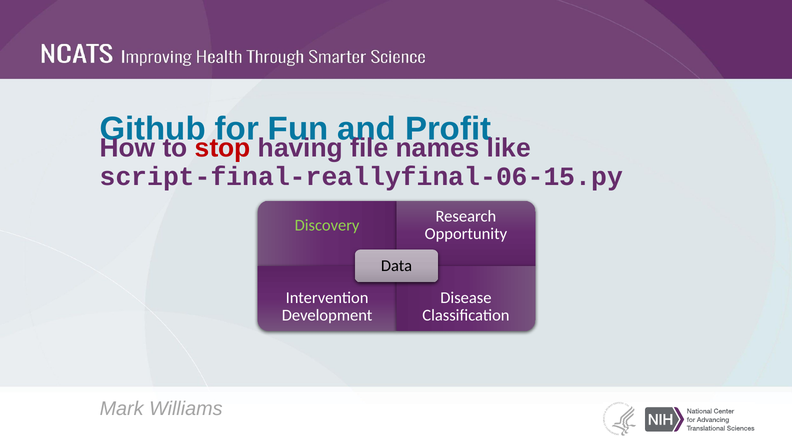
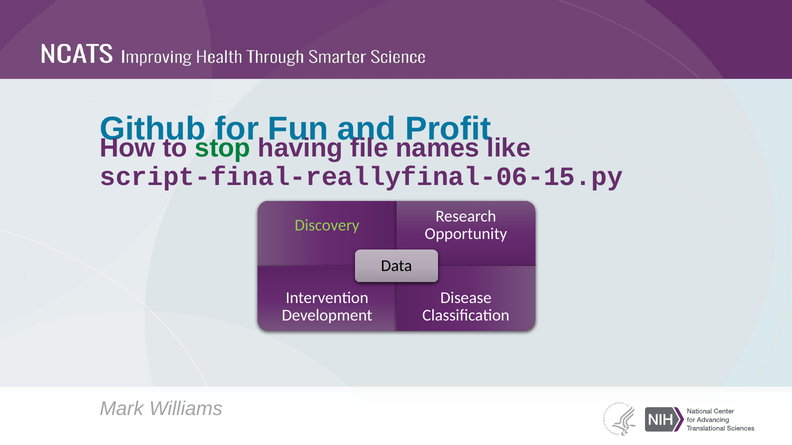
stop colour: red -> green
